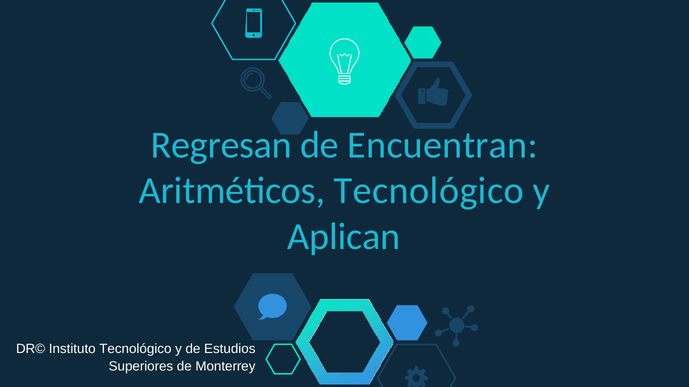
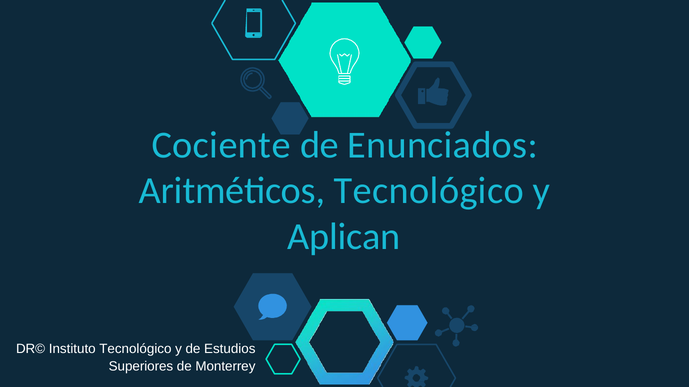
Regresan: Regresan -> Cociente
Encuentran: Encuentran -> Enunciados
